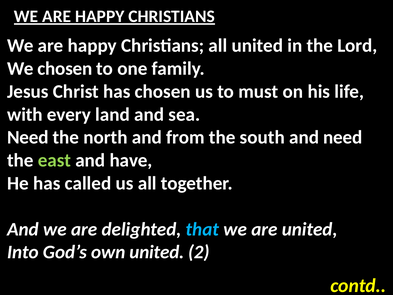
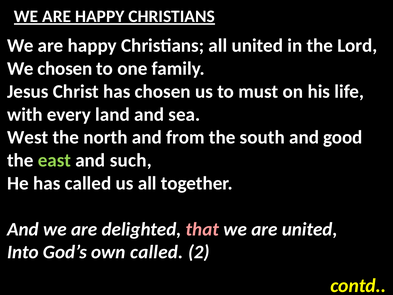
Need at (28, 137): Need -> West
and need: need -> good
have: have -> such
that colour: light blue -> pink
own united: united -> called
